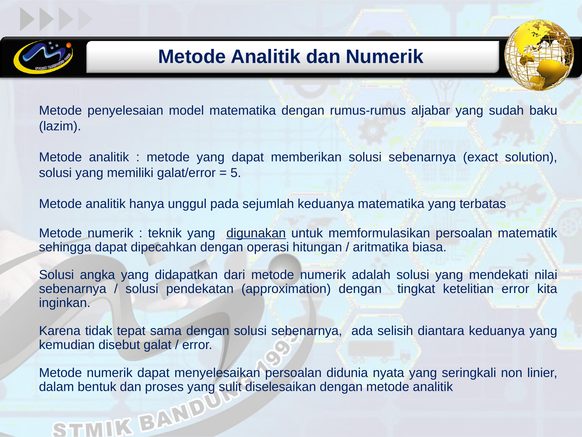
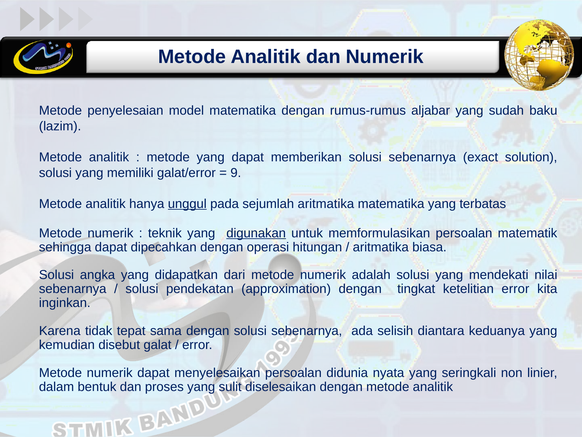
5: 5 -> 9
unggul underline: none -> present
sejumlah keduanya: keduanya -> aritmatika
